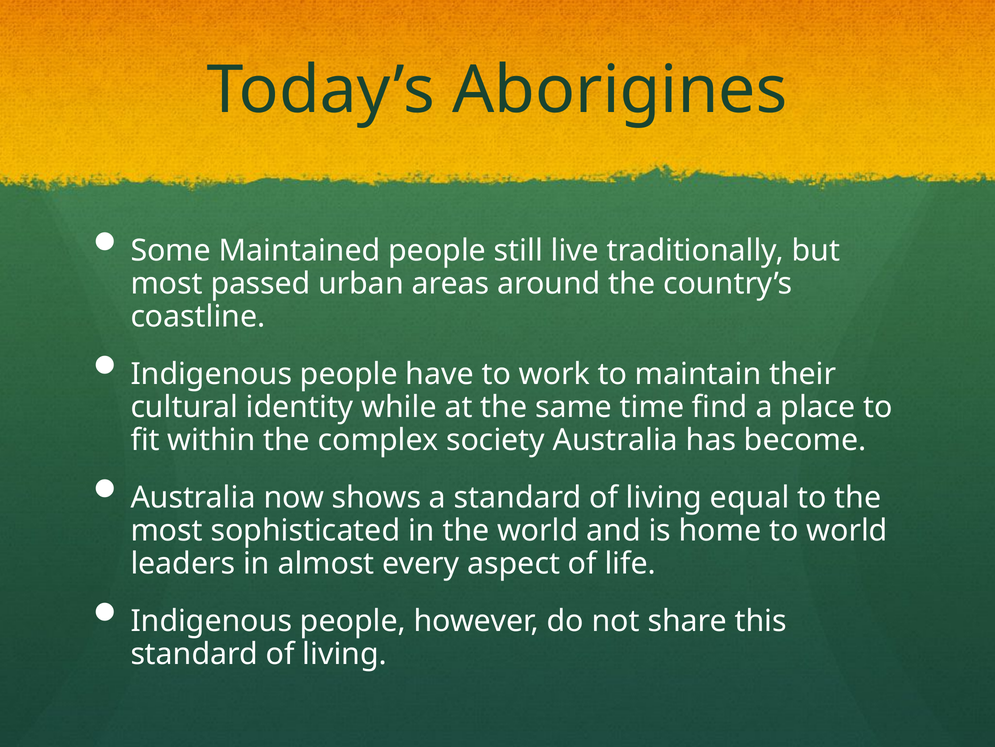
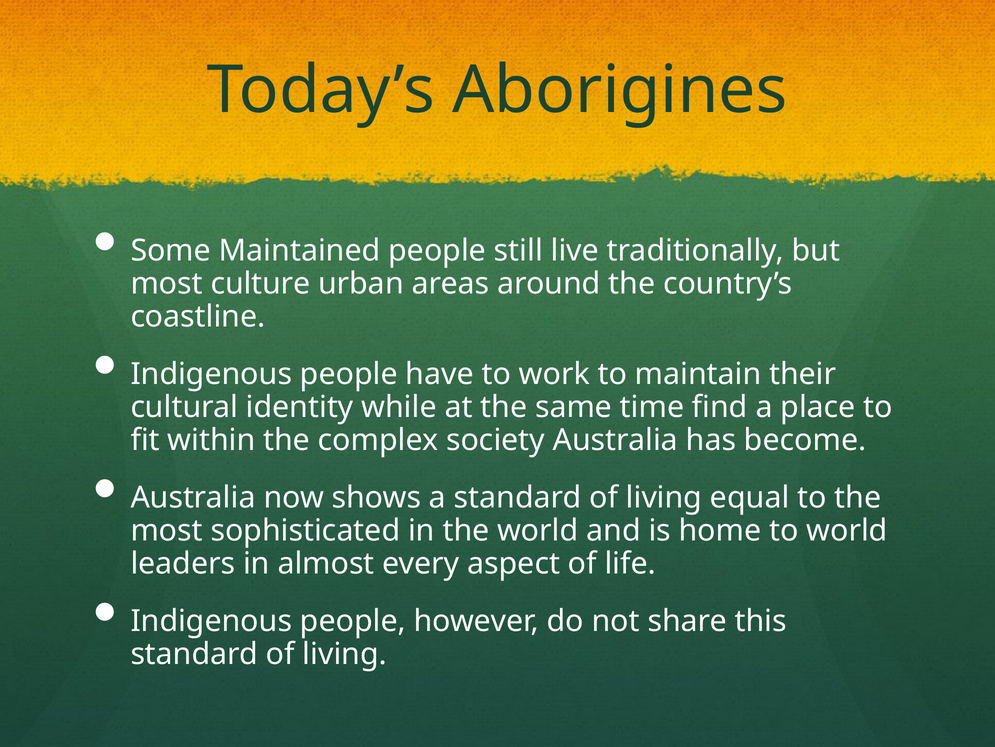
passed: passed -> culture
